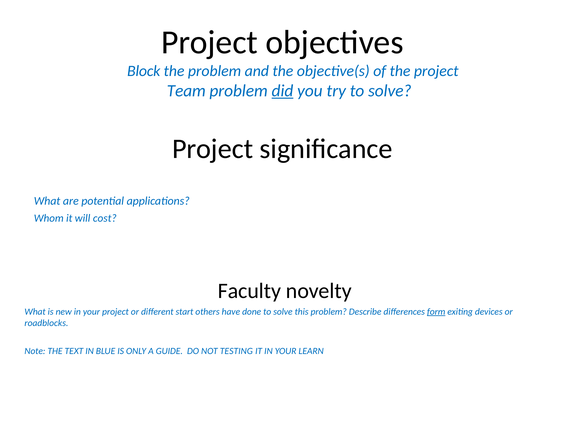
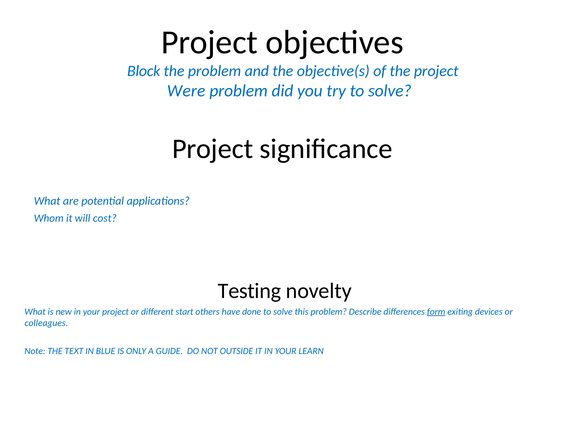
Team: Team -> Were
did underline: present -> none
Faculty: Faculty -> Testing
roadblocks: roadblocks -> colleagues
TESTING: TESTING -> OUTSIDE
